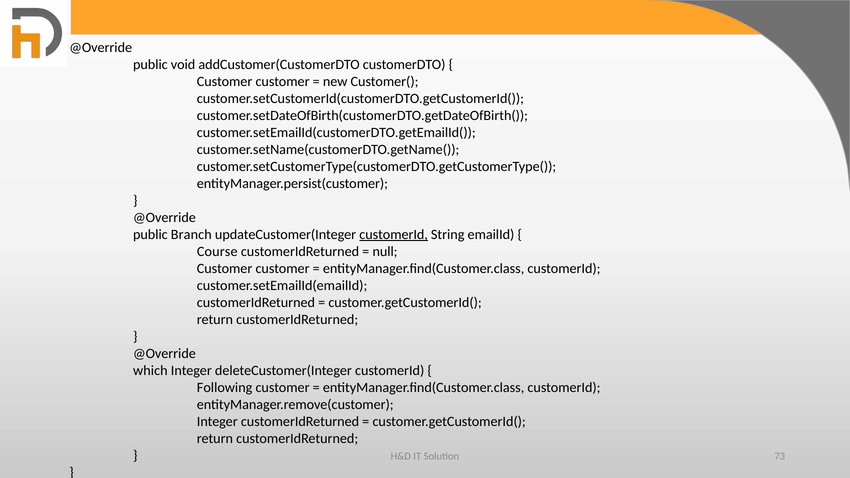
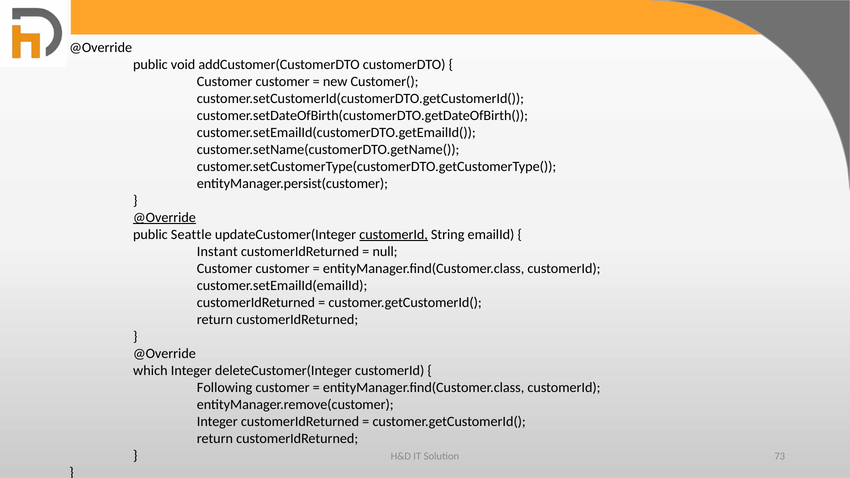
@Override at (165, 218) underline: none -> present
Branch: Branch -> Seattle
Course: Course -> Instant
